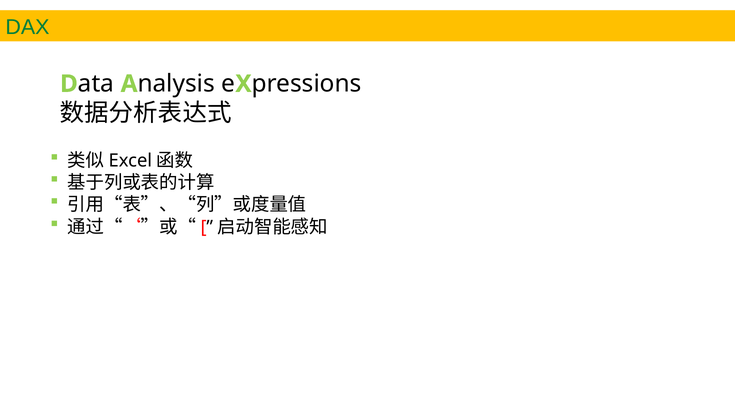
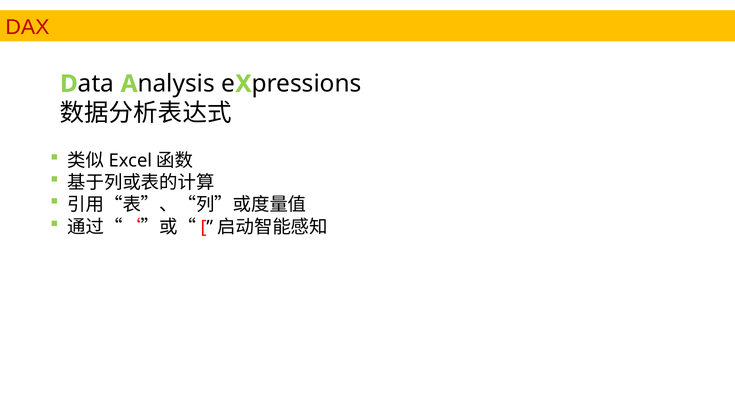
DAX colour: green -> red
